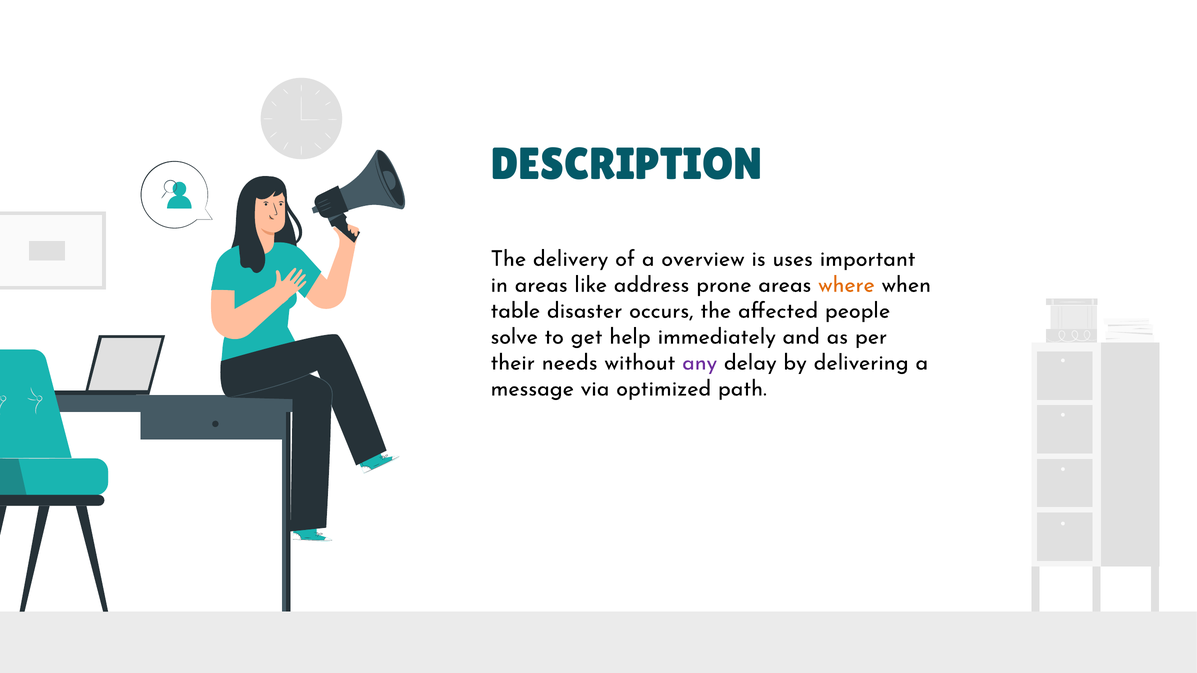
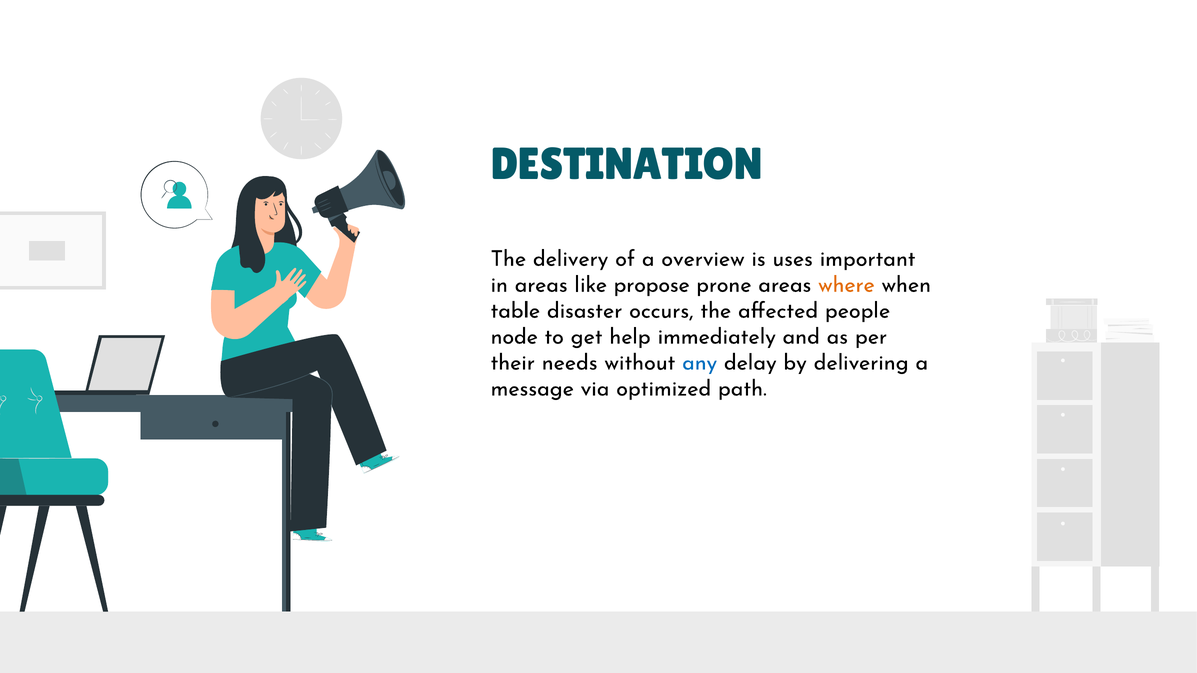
DESCRIPTION: DESCRIPTION -> DESTINATION
address: address -> propose
solve: solve -> node
any colour: purple -> blue
